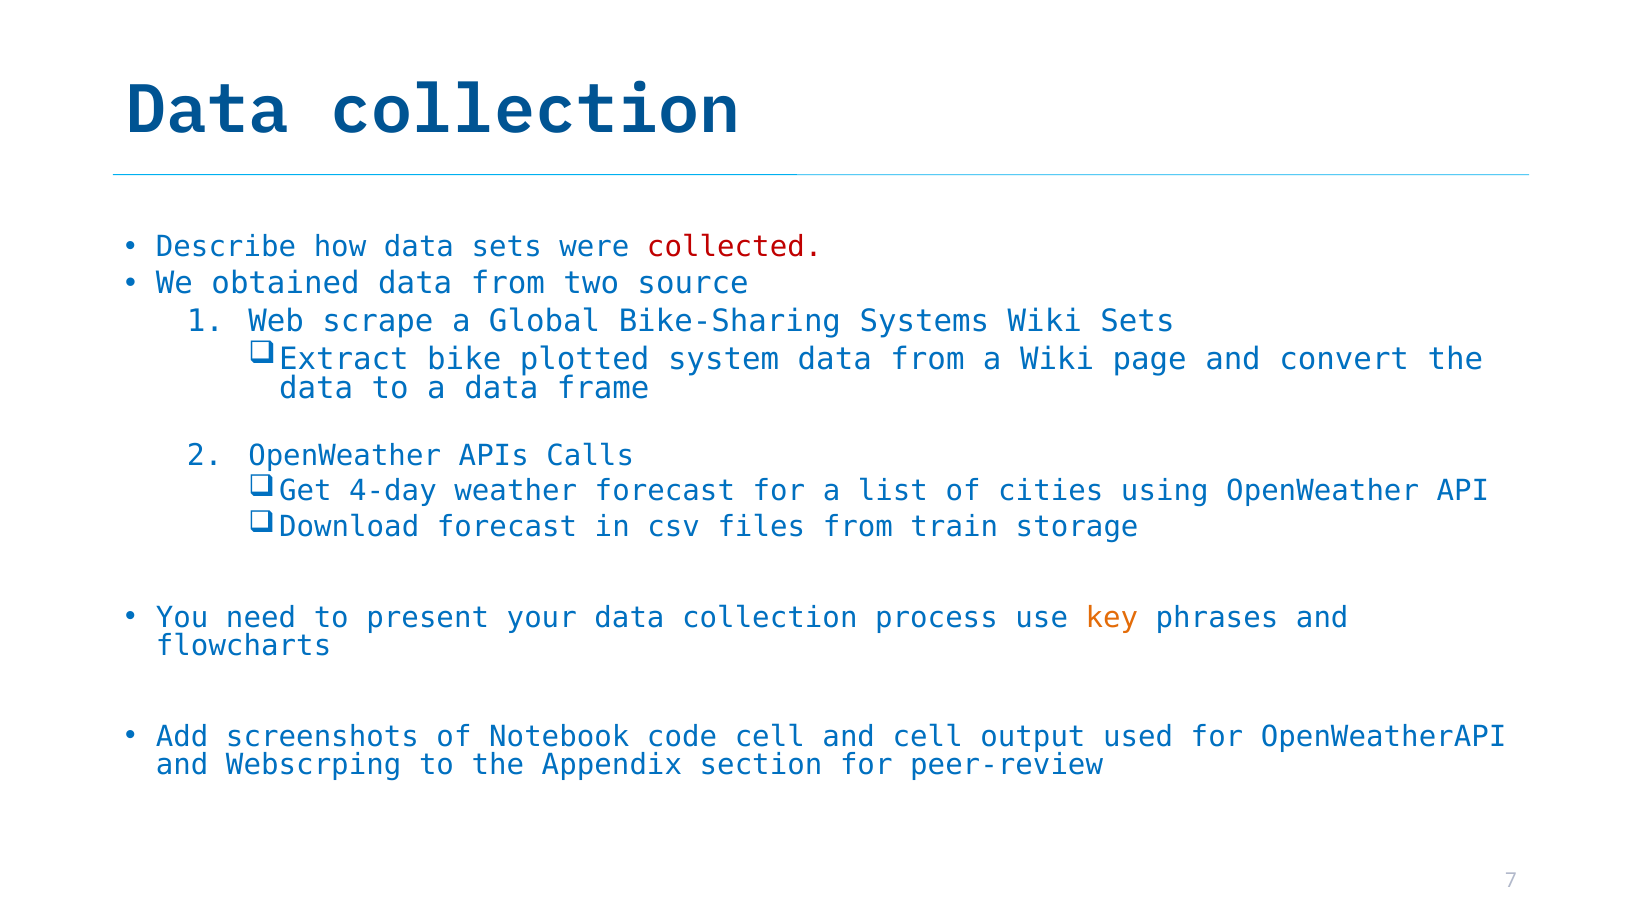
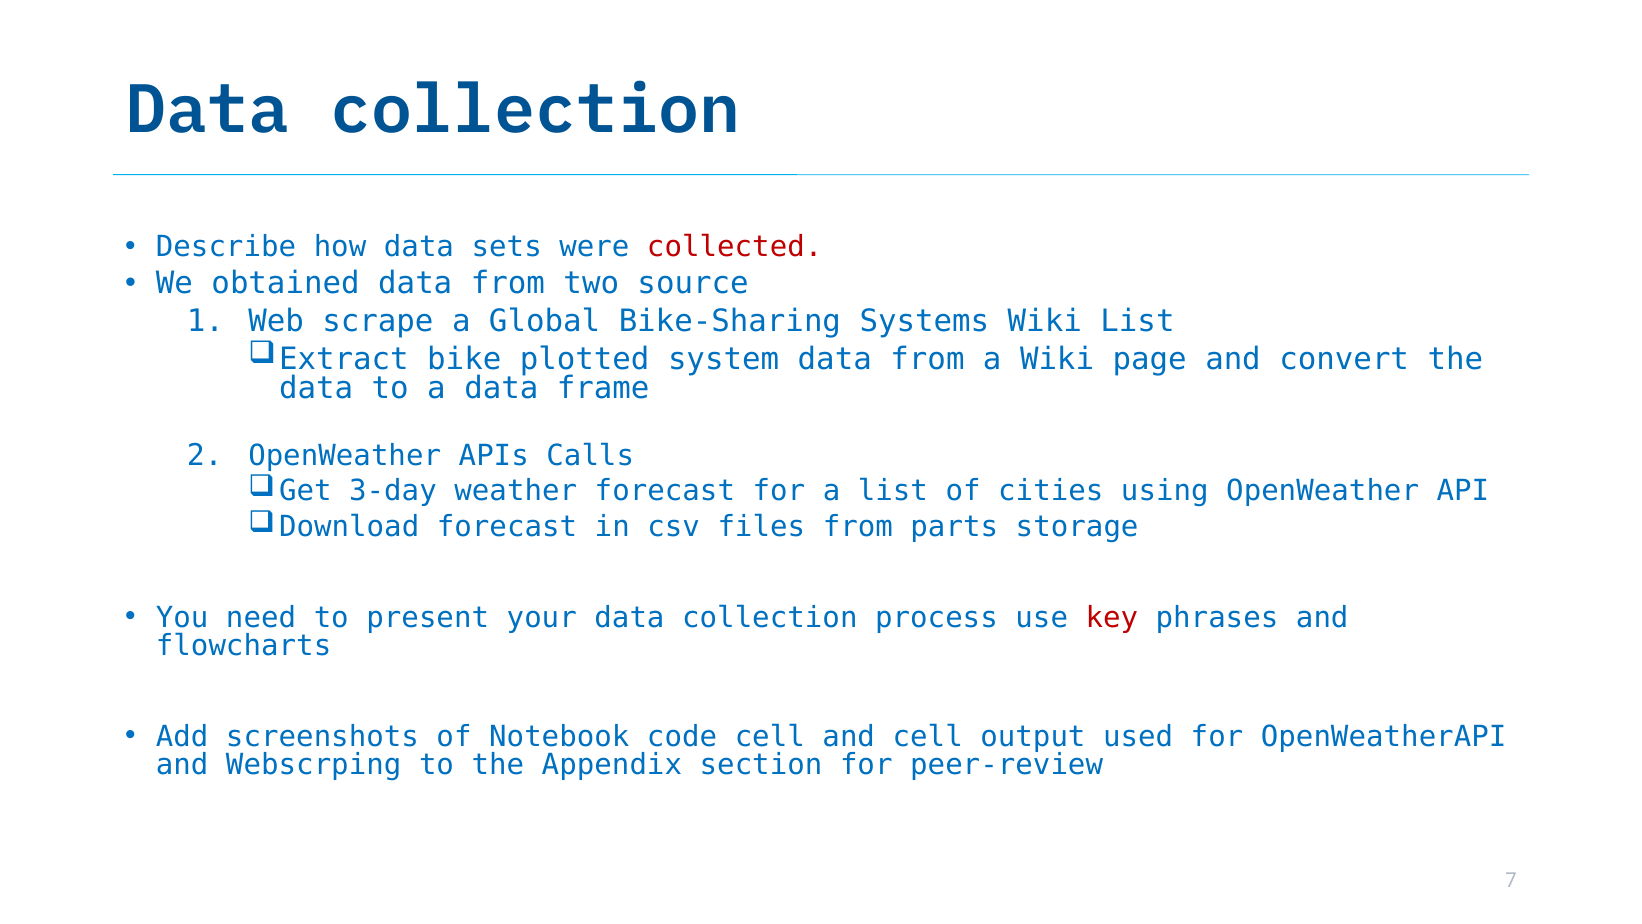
Wiki Sets: Sets -> List
4-day: 4-day -> 3-day
train: train -> parts
key colour: orange -> red
